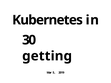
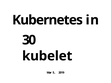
getting: getting -> kubelet
